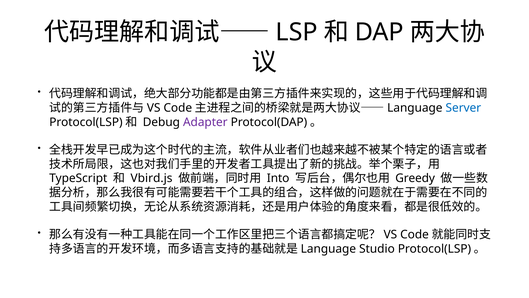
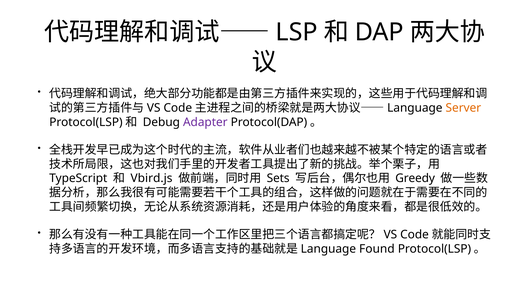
Server colour: blue -> orange
Into: Into -> Sets
Studio: Studio -> Found
